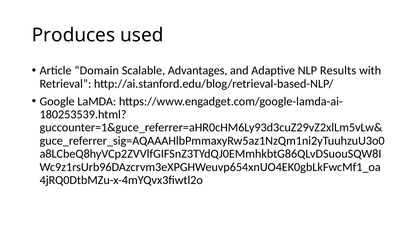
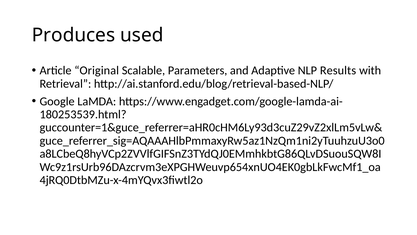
Domain: Domain -> Original
Advantages: Advantages -> Parameters
